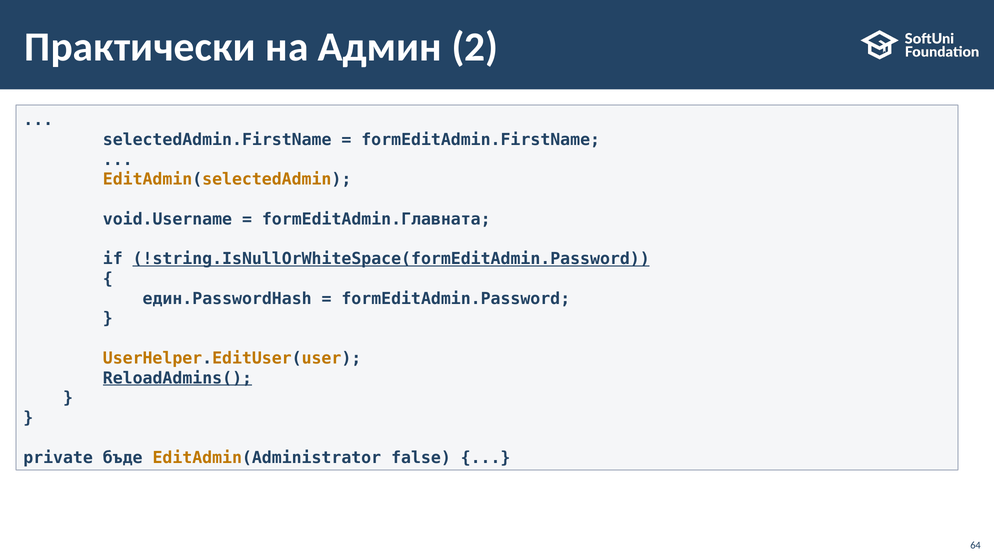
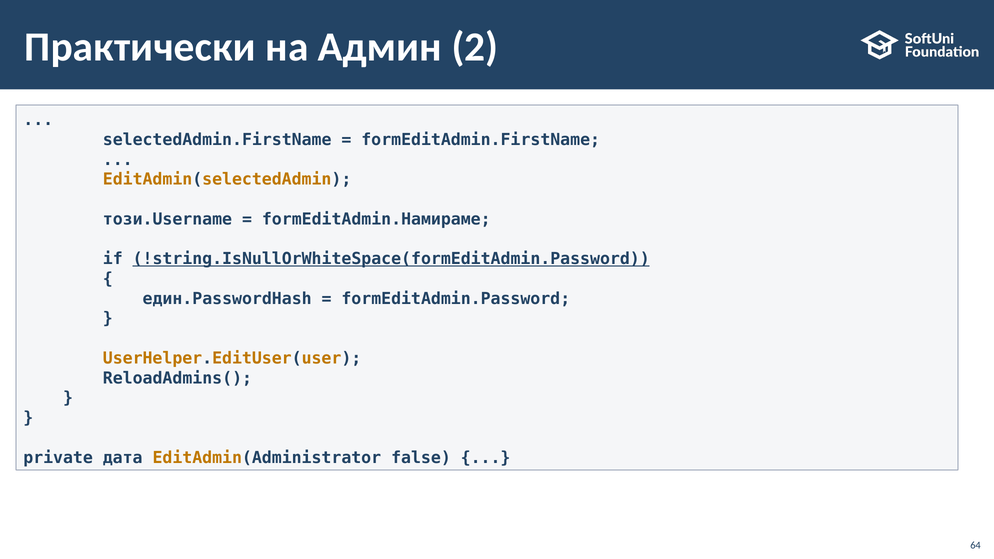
void.Username: void.Username -> този.Username
formEditAdmin.Главната: formEditAdmin.Главната -> formEditAdmin.Намираме
ReloadAdmins( underline: present -> none
бъде: бъде -> дата
